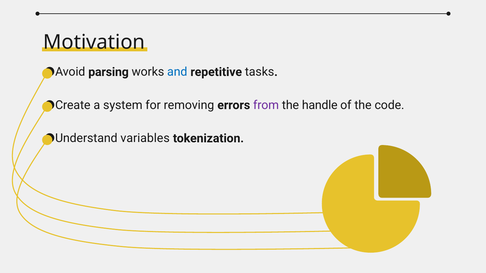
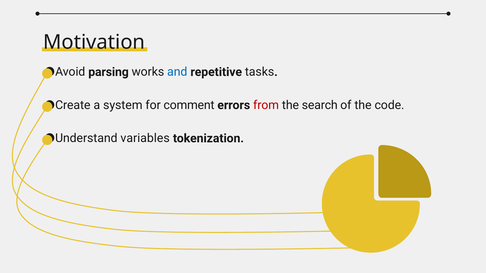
removing: removing -> comment
from colour: purple -> red
handle: handle -> search
